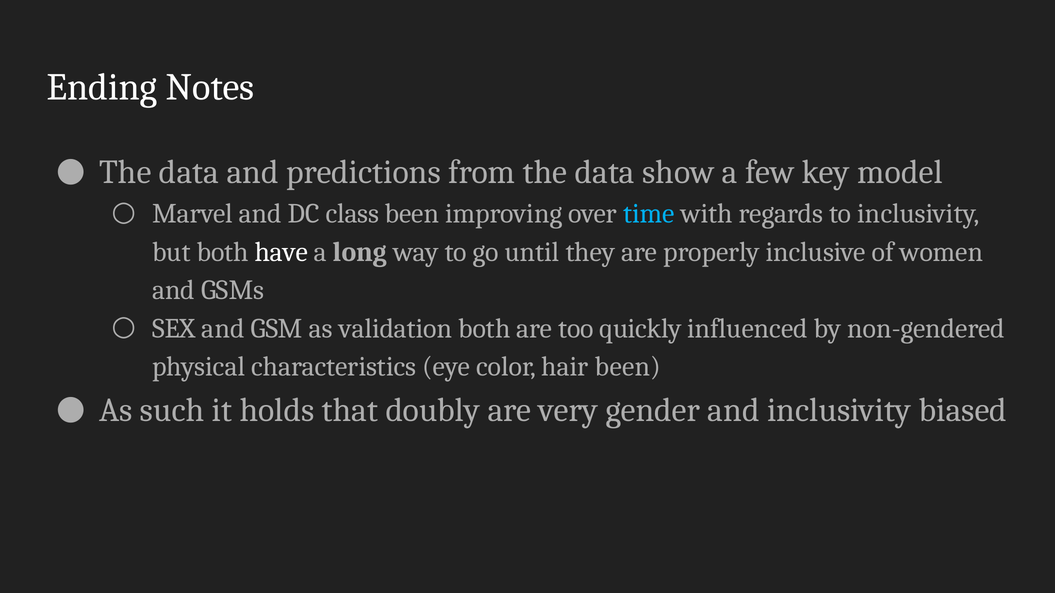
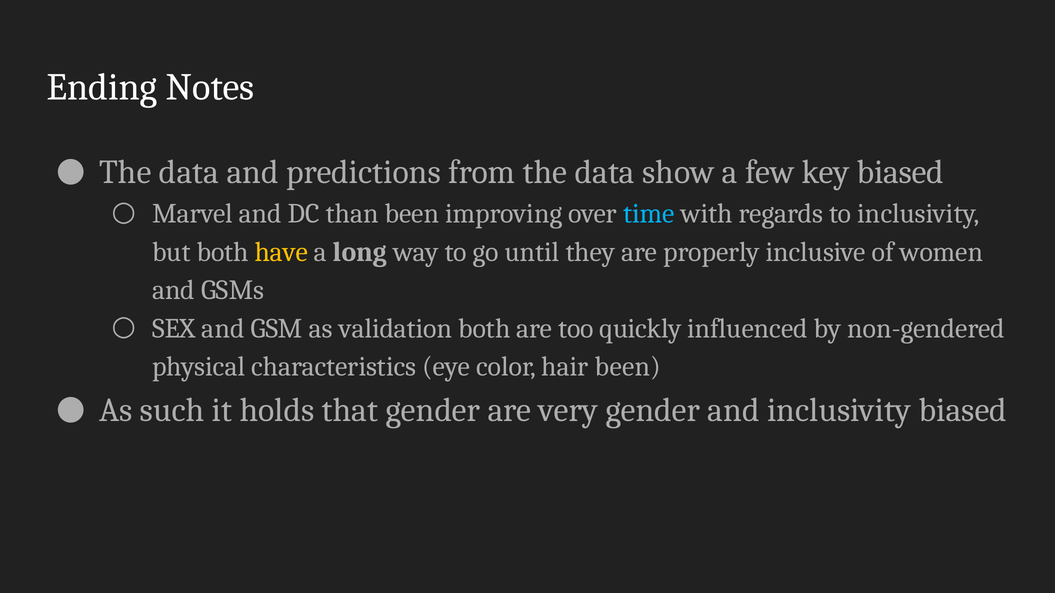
key model: model -> biased
class: class -> than
have colour: white -> yellow
that doubly: doubly -> gender
